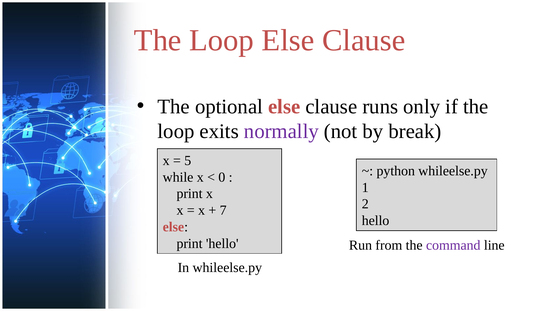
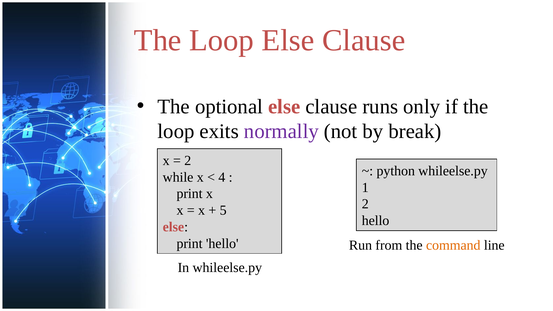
5 at (188, 161): 5 -> 2
0: 0 -> 4
7: 7 -> 5
command colour: purple -> orange
